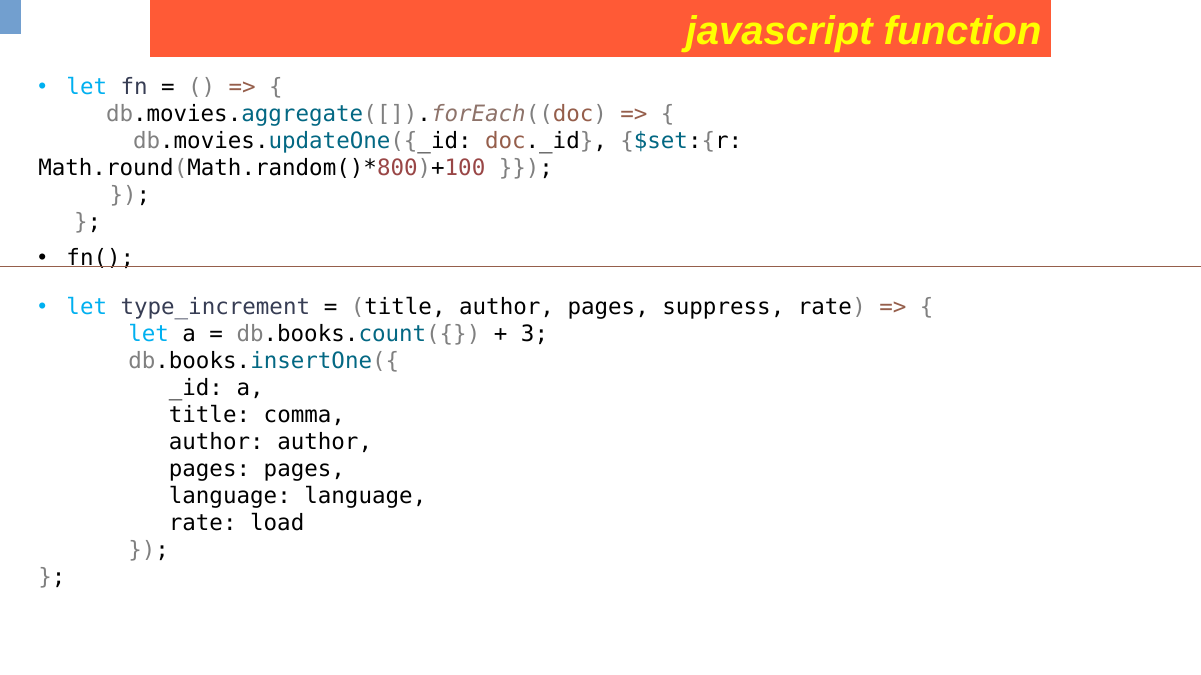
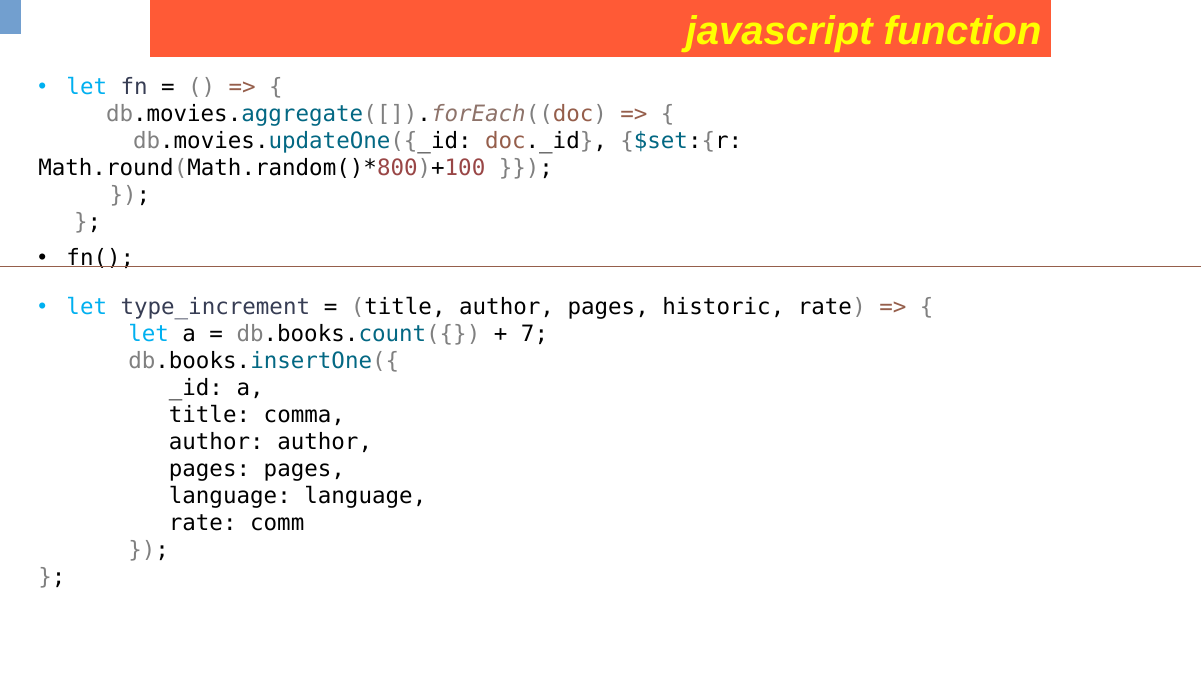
suppress: suppress -> historic
3: 3 -> 7
load: load -> comm
